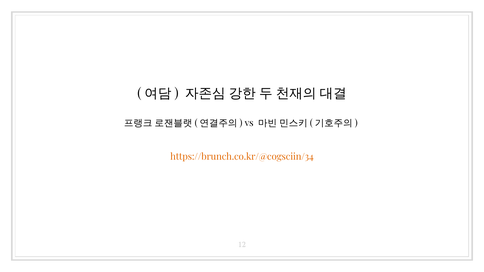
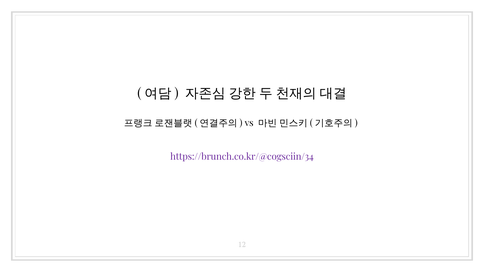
https://brunch.co.kr/@cogsciin/34 colour: orange -> purple
